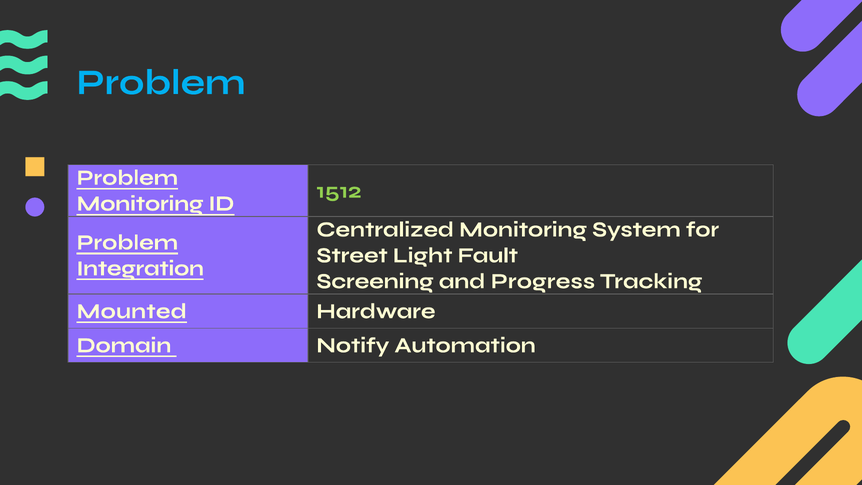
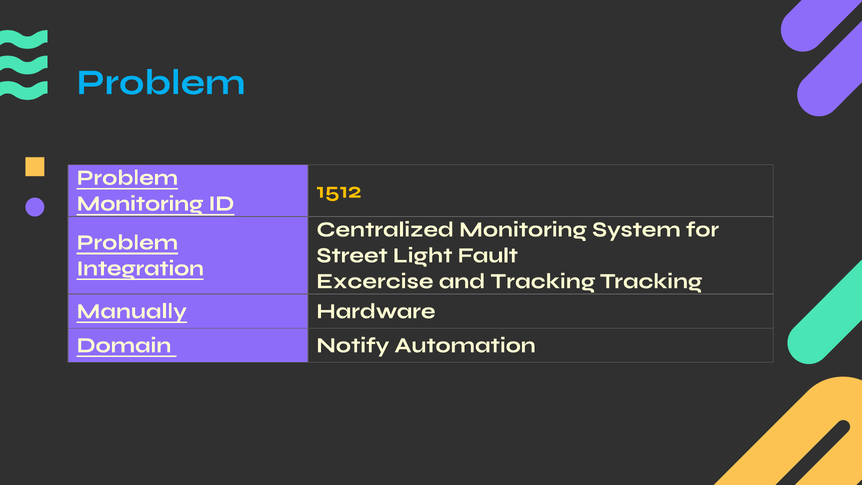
1512 colour: light green -> yellow
Screening: Screening -> Excercise
and Progress: Progress -> Tracking
Mounted: Mounted -> Manually
